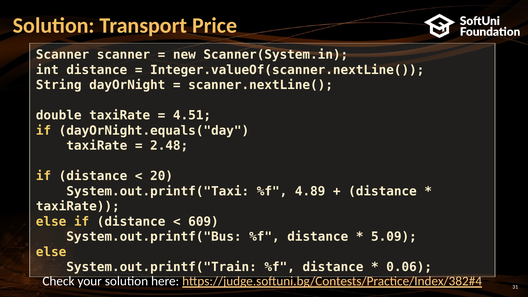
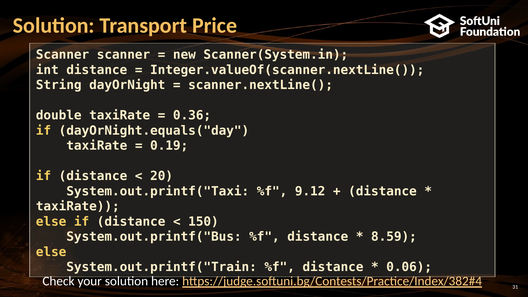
4.51: 4.51 -> 0.36
2.48: 2.48 -> 0.19
4.89: 4.89 -> 9.12
609: 609 -> 150
5.09: 5.09 -> 8.59
